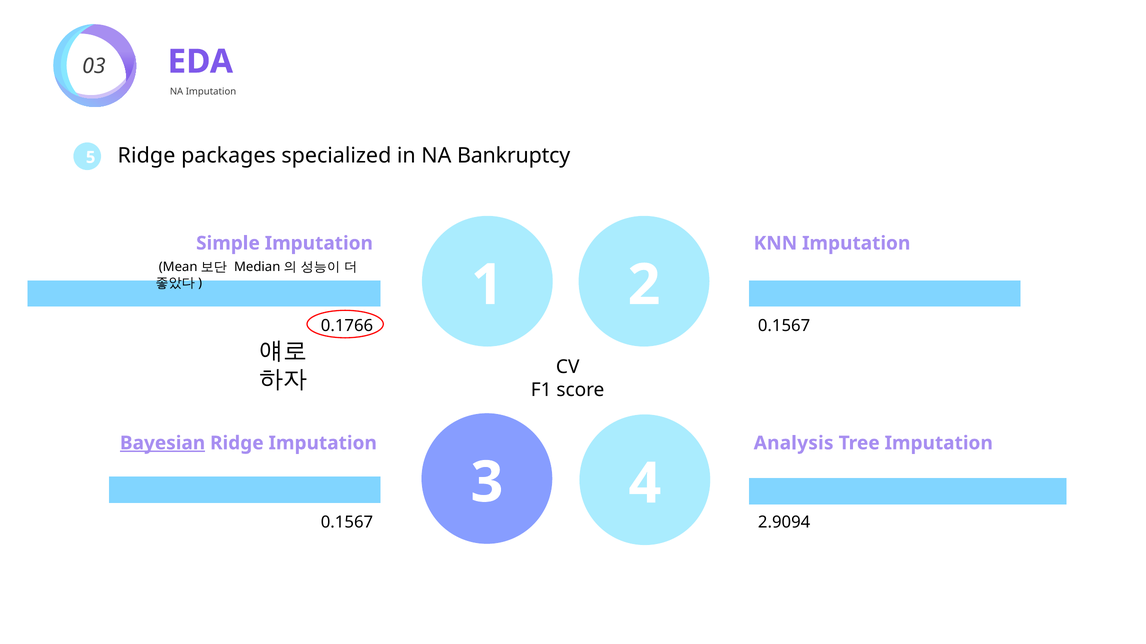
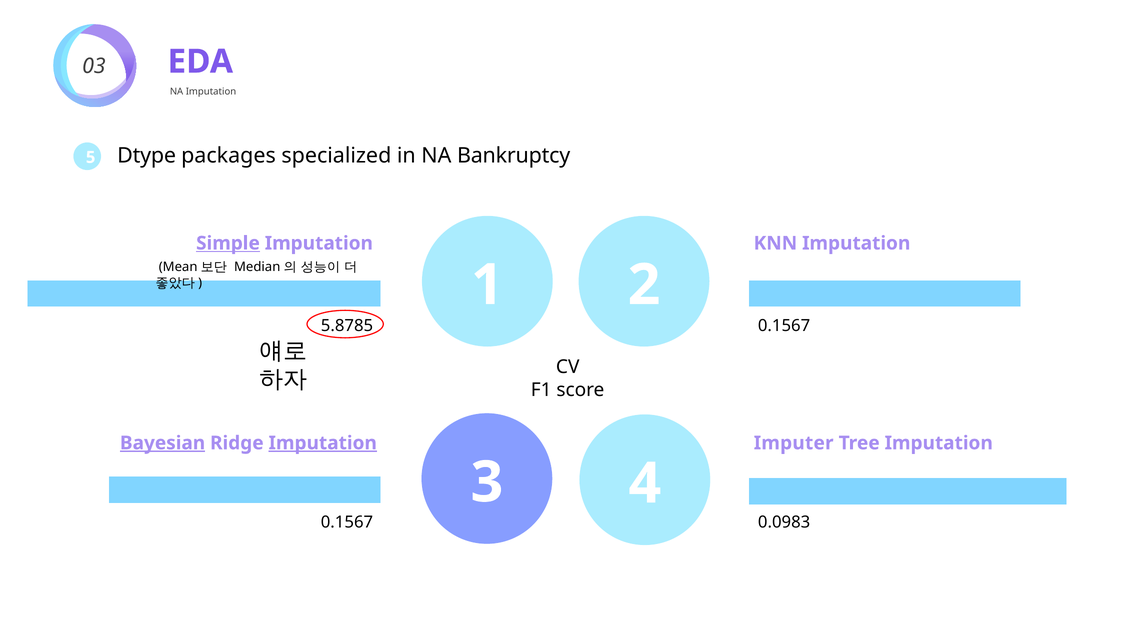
5 Ridge: Ridge -> Dtype
Simple underline: none -> present
0.1766: 0.1766 -> 5.8785
Imputation at (323, 443) underline: none -> present
Analysis: Analysis -> Imputer
2.9094: 2.9094 -> 0.0983
